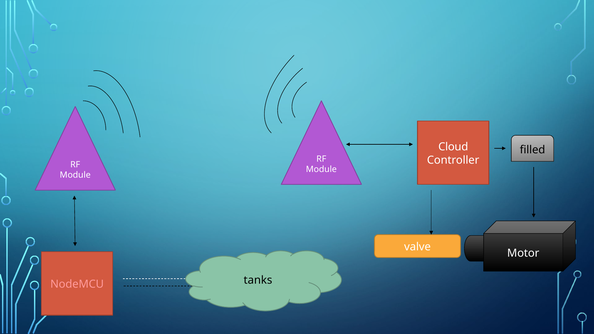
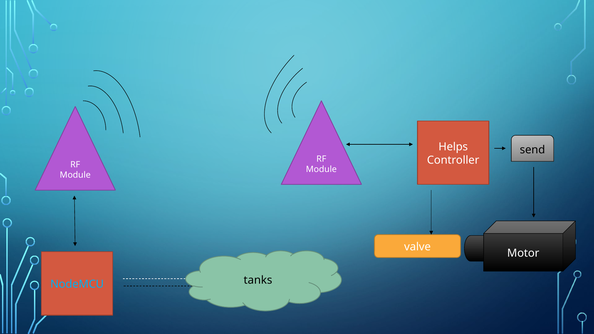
Cloud: Cloud -> Helps
filled: filled -> send
NodeMCU colour: pink -> light blue
